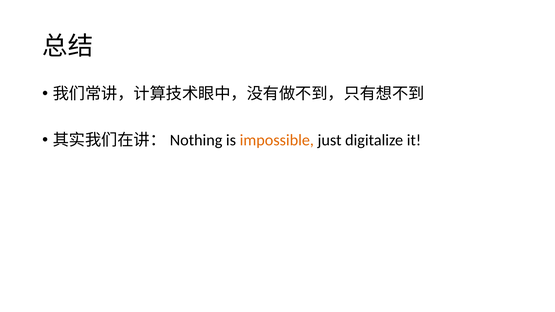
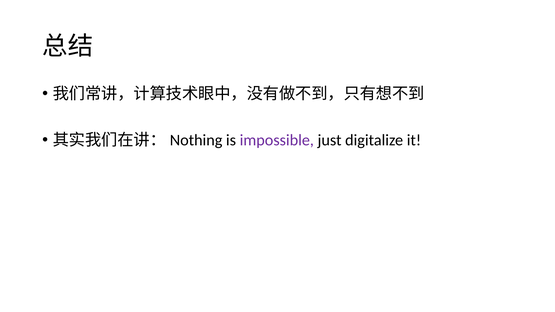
impossible colour: orange -> purple
